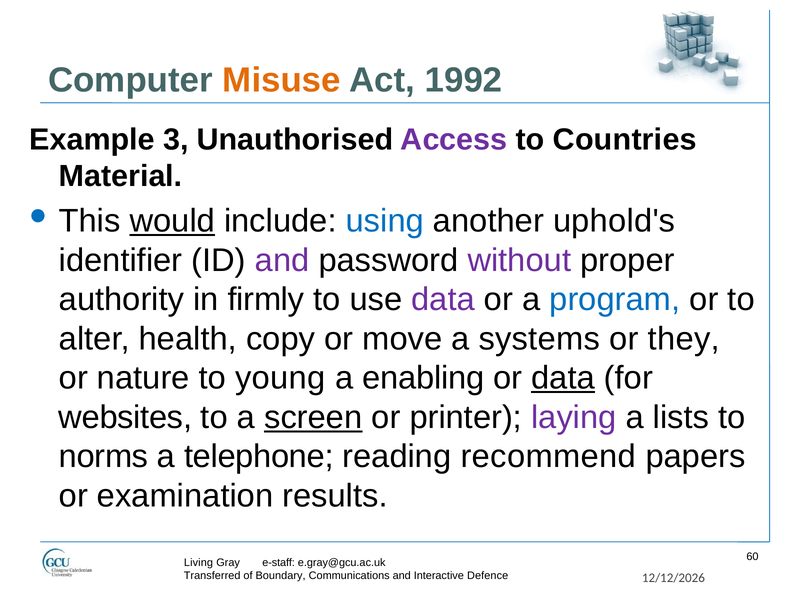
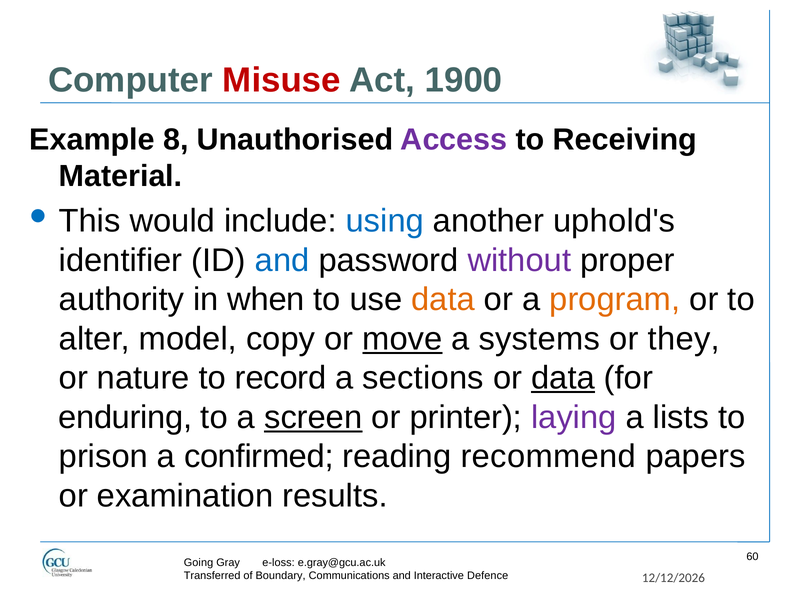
Misuse colour: orange -> red
1992: 1992 -> 1900
3: 3 -> 8
Countries: Countries -> Receiving
would underline: present -> none
and at (282, 260) colour: purple -> blue
firmly: firmly -> when
data at (443, 299) colour: purple -> orange
program colour: blue -> orange
health: health -> model
move underline: none -> present
young: young -> record
enabling: enabling -> sections
websites: websites -> enduring
norms: norms -> prison
telephone: telephone -> confirmed
Living: Living -> Going
e-staff: e-staff -> e-loss
